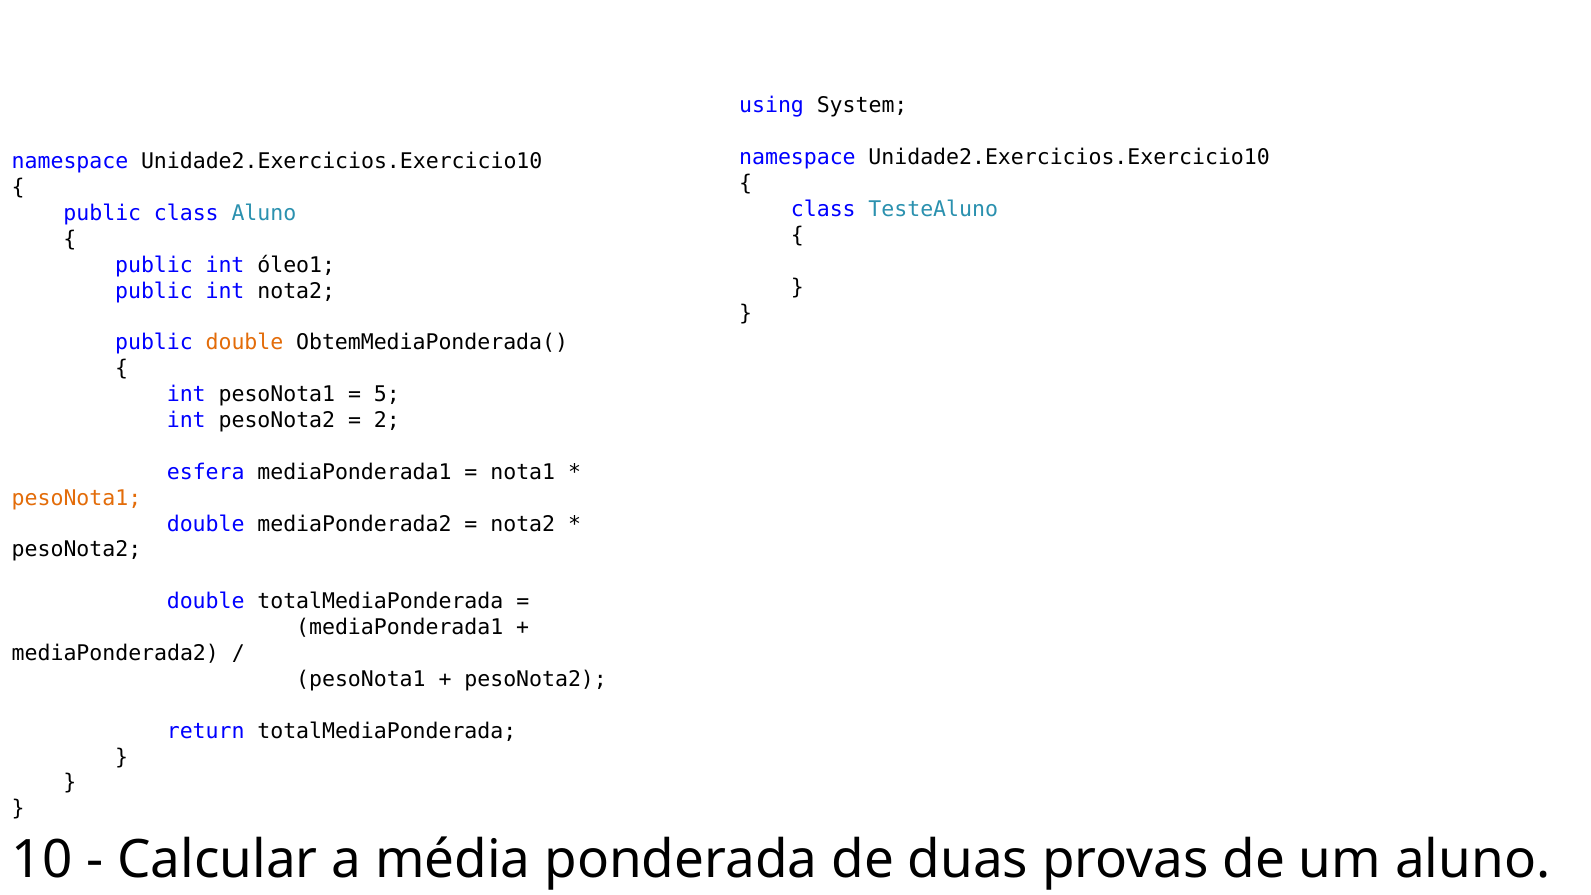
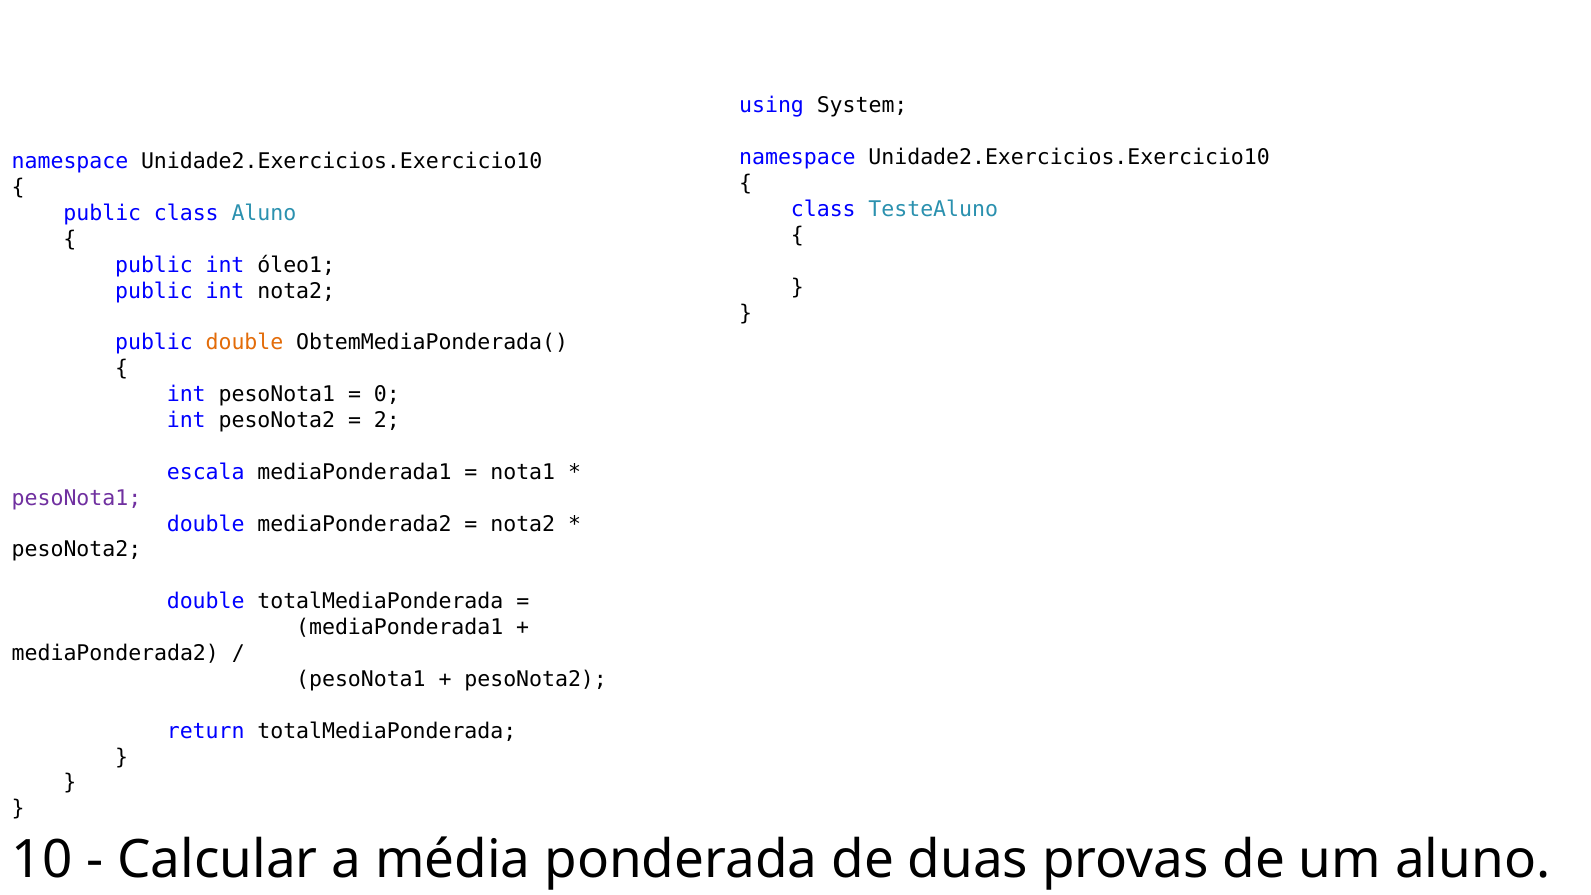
5: 5 -> 0
esfera: esfera -> escala
pesoNota1 at (77, 498) colour: orange -> purple
